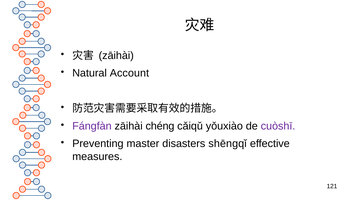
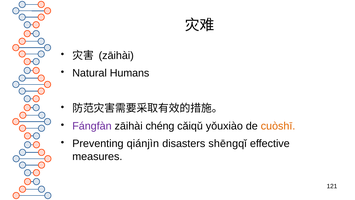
Account: Account -> Humans
cuòshī colour: purple -> orange
master: master -> qiánjìn
